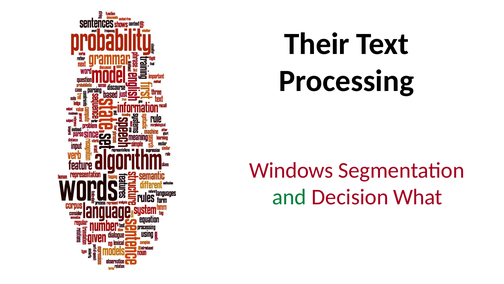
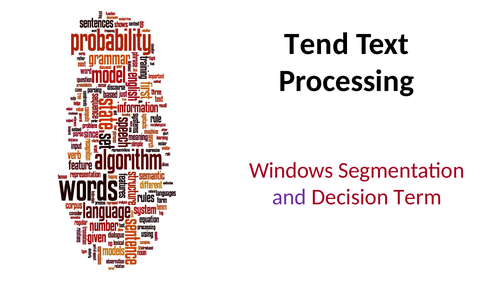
Their: Their -> Tend
and colour: green -> purple
What: What -> Term
